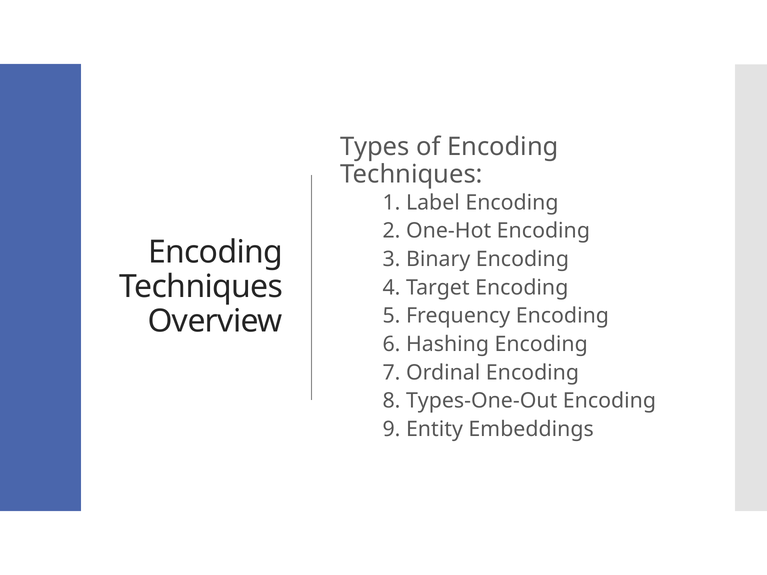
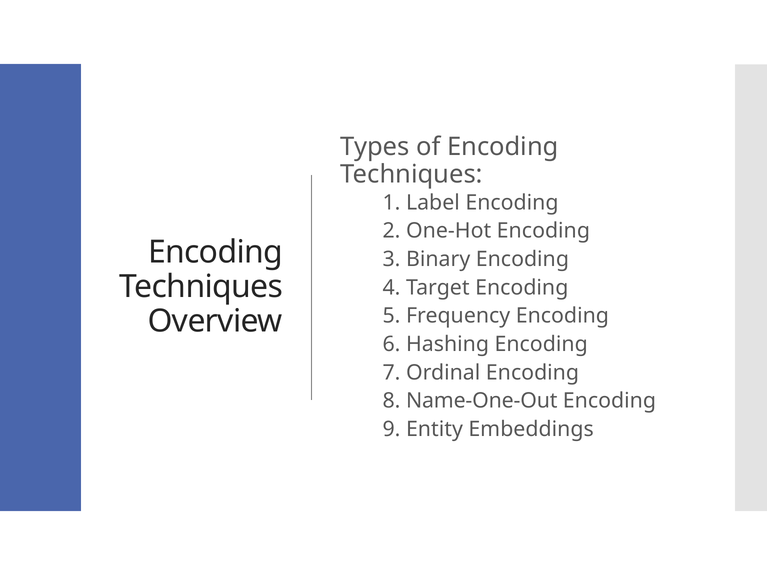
Types-One-Out: Types-One-Out -> Name-One-Out
